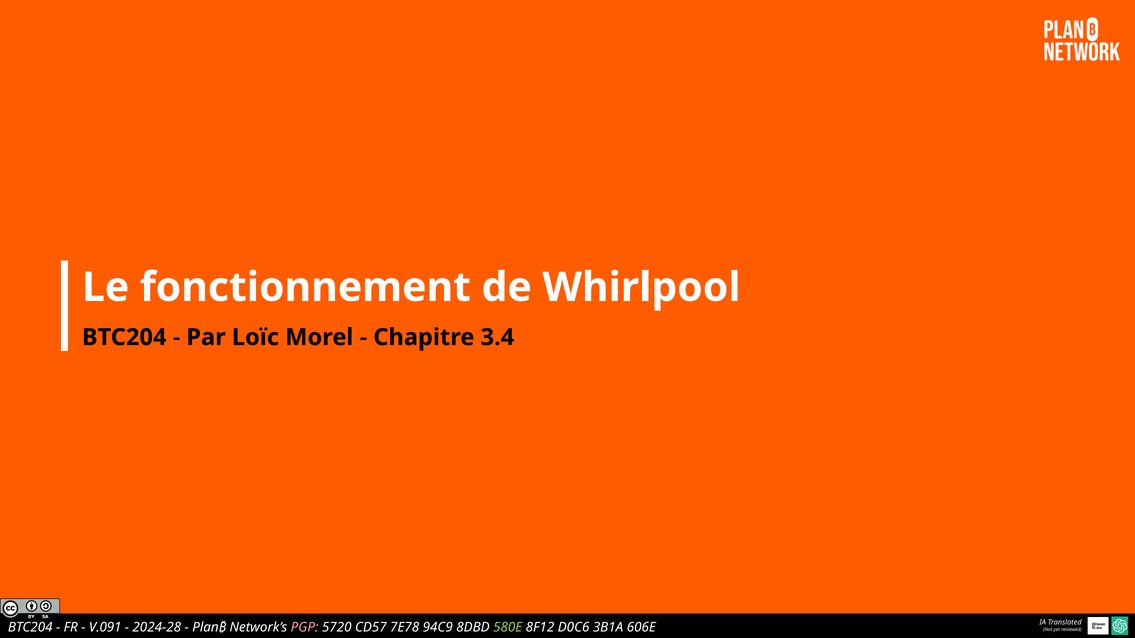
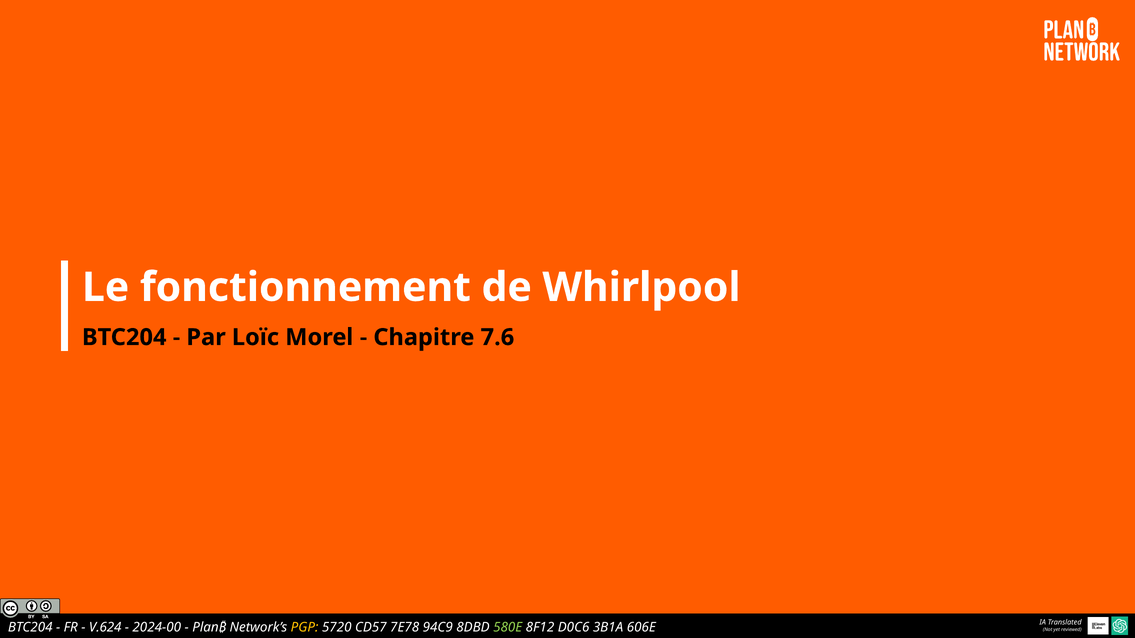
3.4: 3.4 -> 7.6
V.091: V.091 -> V.624
2024-28: 2024-28 -> 2024-00
PGP colour: pink -> yellow
